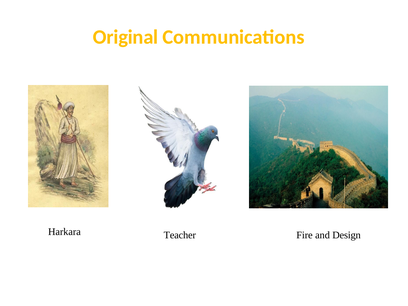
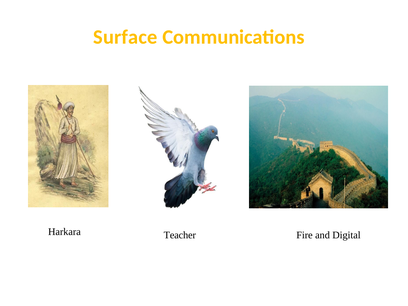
Original: Original -> Surface
Design: Design -> Digital
